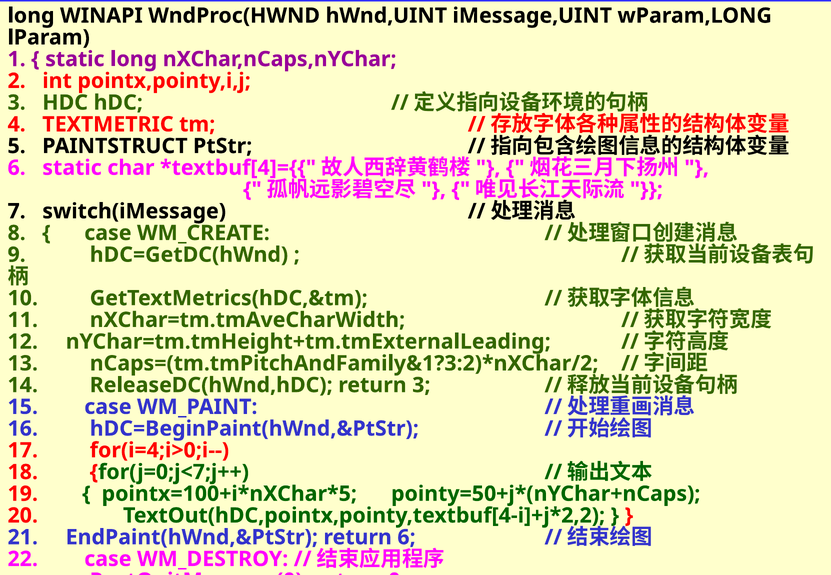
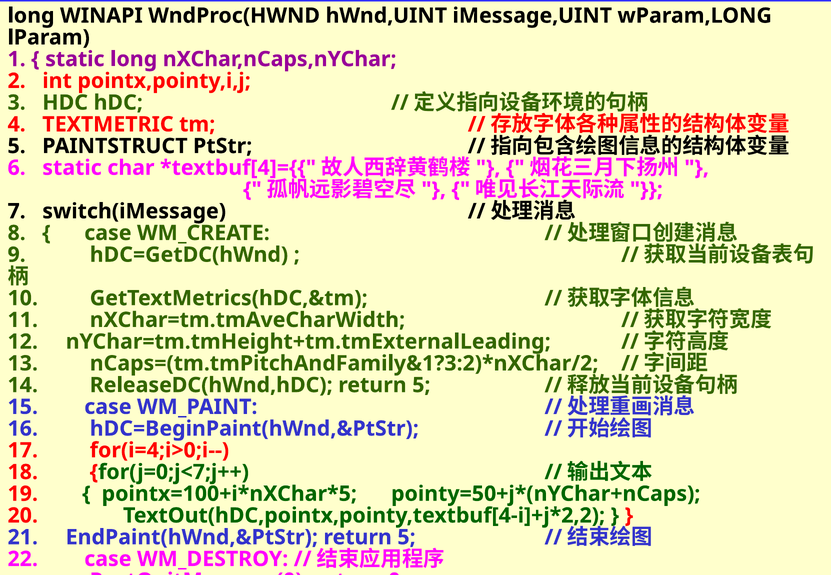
ReleaseDC(hWnd,hDC return 3: 3 -> 5
EndPaint(hWnd,&PtStr return 6: 6 -> 5
